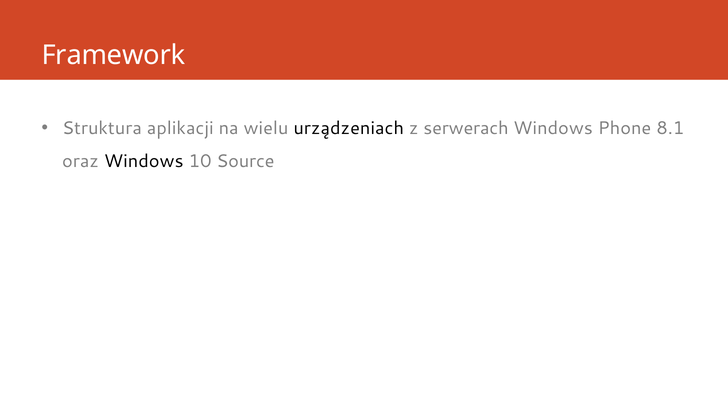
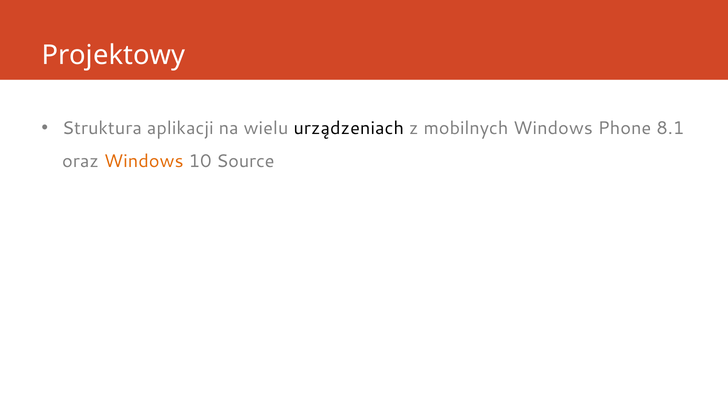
Framework: Framework -> Projektowy
serwerach: serwerach -> mobilnych
Windows at (144, 161) colour: black -> orange
